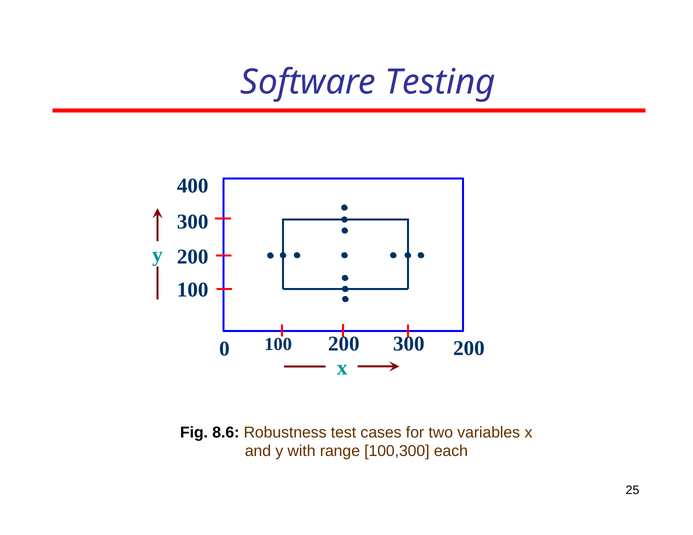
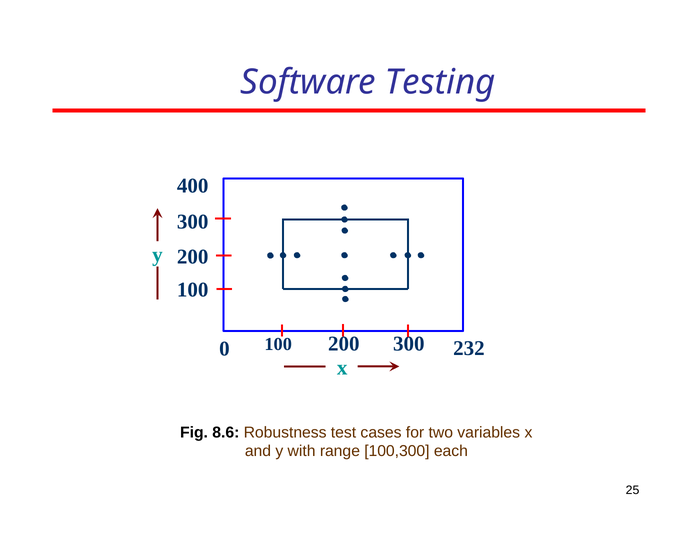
0 200: 200 -> 232
